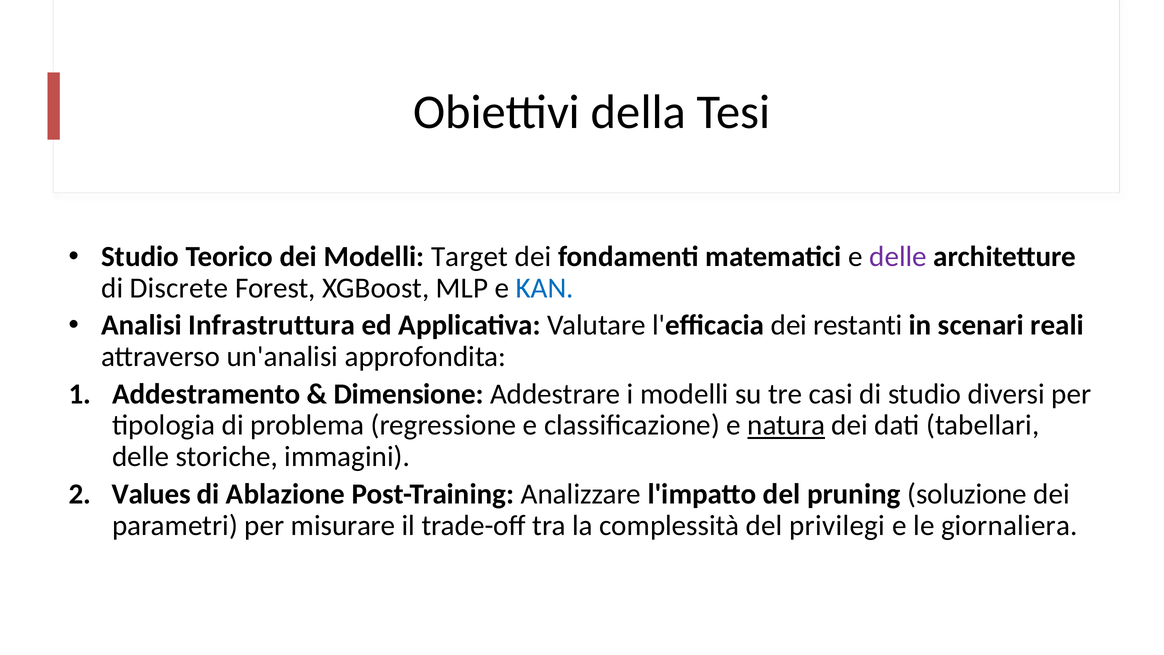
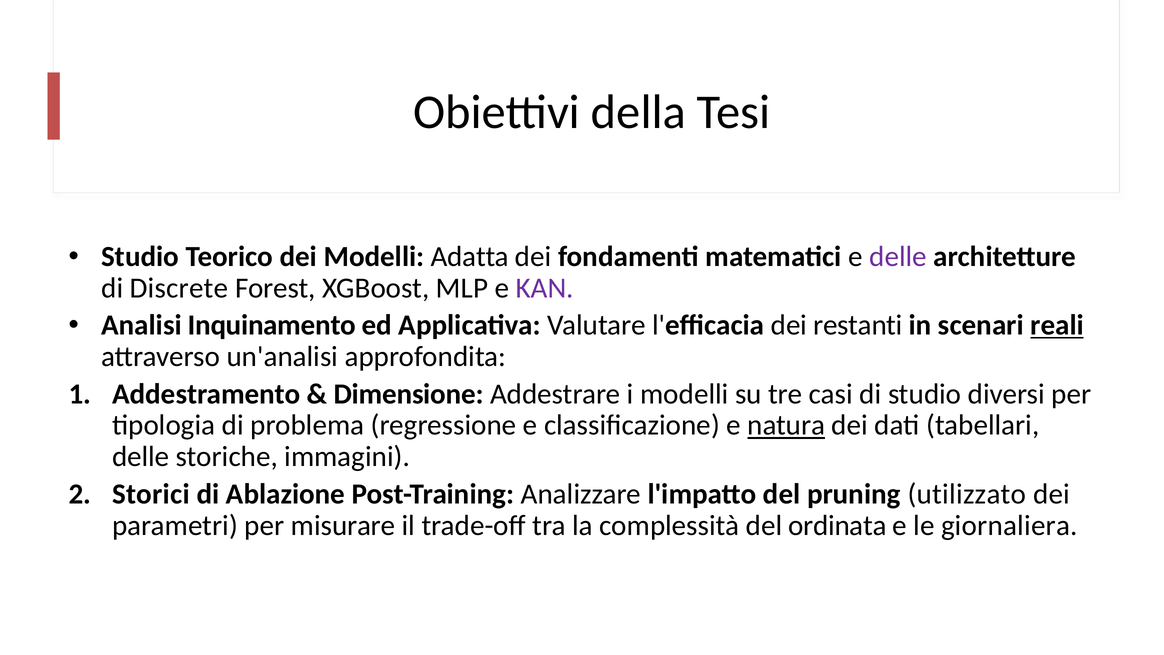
Target: Target -> Adatta
KAN colour: blue -> purple
Infrastruttura: Infrastruttura -> Inquinamento
reali underline: none -> present
Values: Values -> Storici
soluzione: soluzione -> utilizzato
privilegi: privilegi -> ordinata
